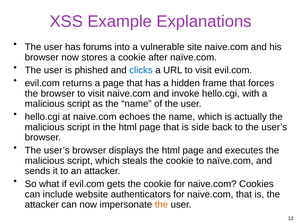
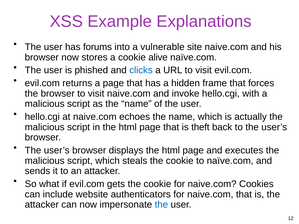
after: after -> alive
side: side -> theft
the at (161, 205) colour: orange -> blue
